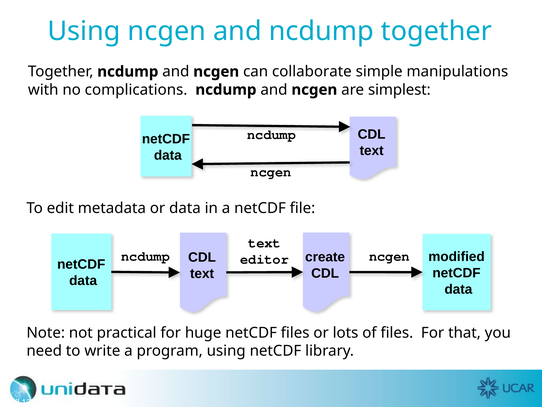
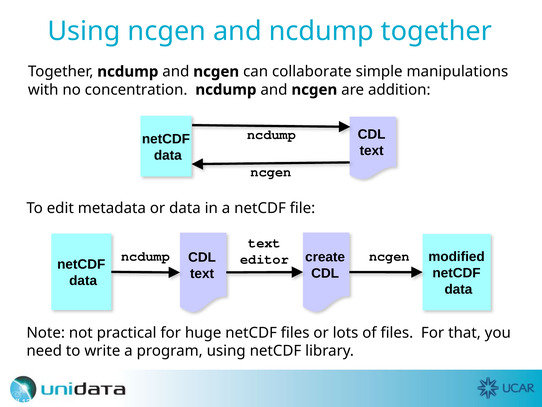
complications: complications -> concentration
simplest: simplest -> addition
